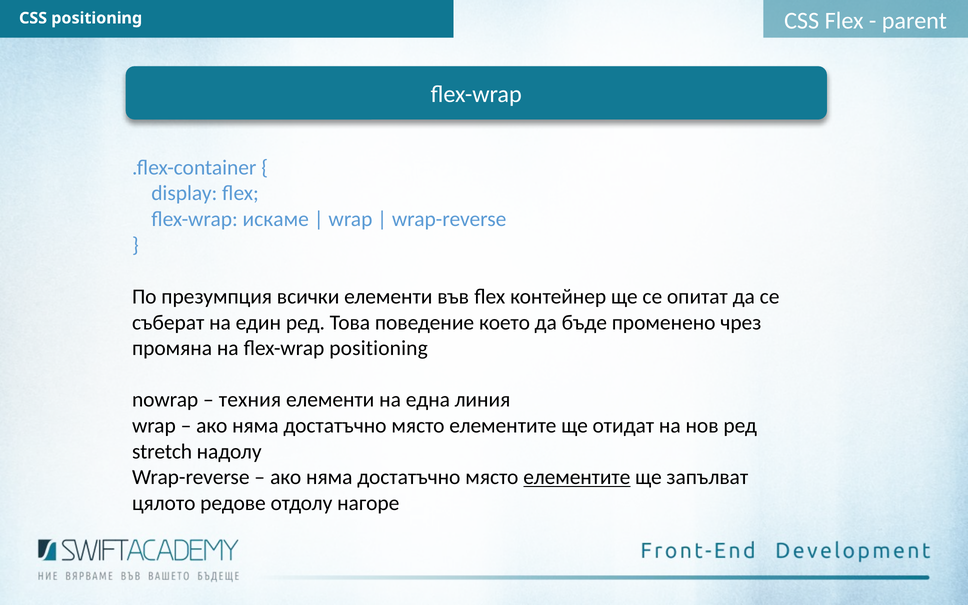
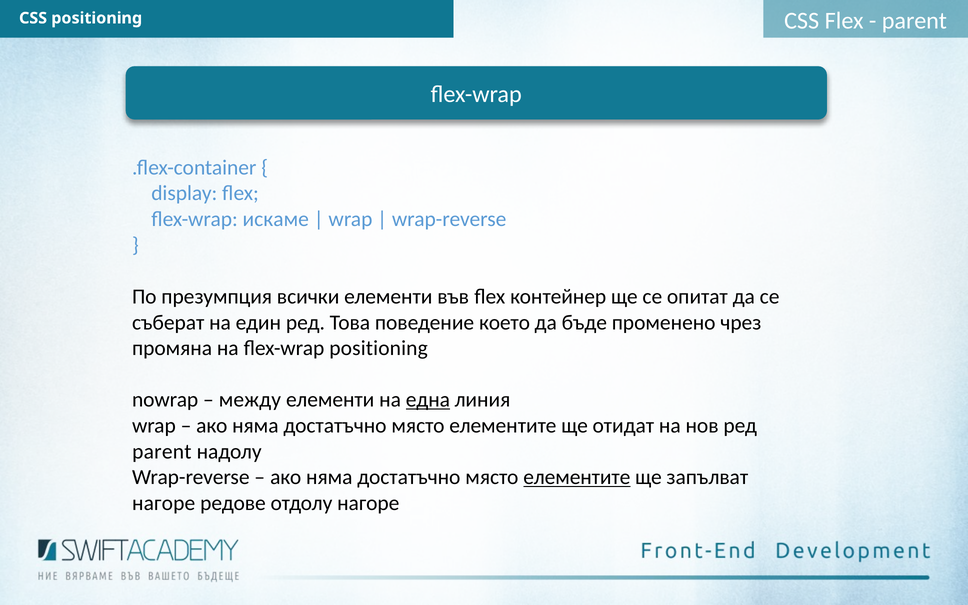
техния: техния -> между
една underline: none -> present
stretch at (162, 451): stretch -> parent
цялото at (164, 503): цялото -> нагоре
